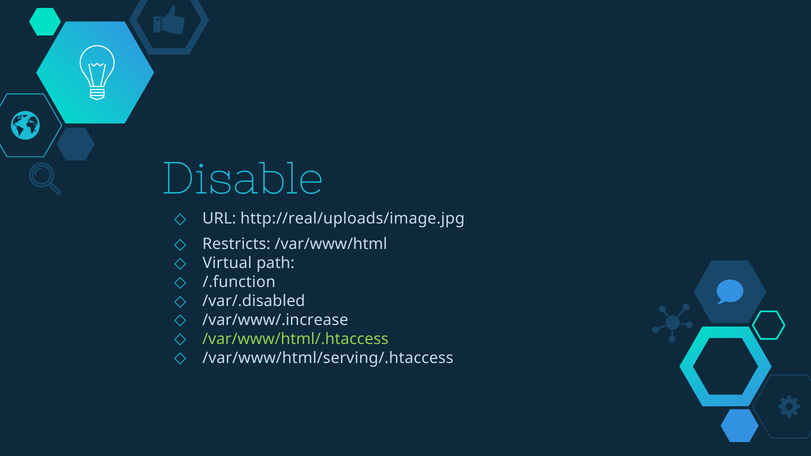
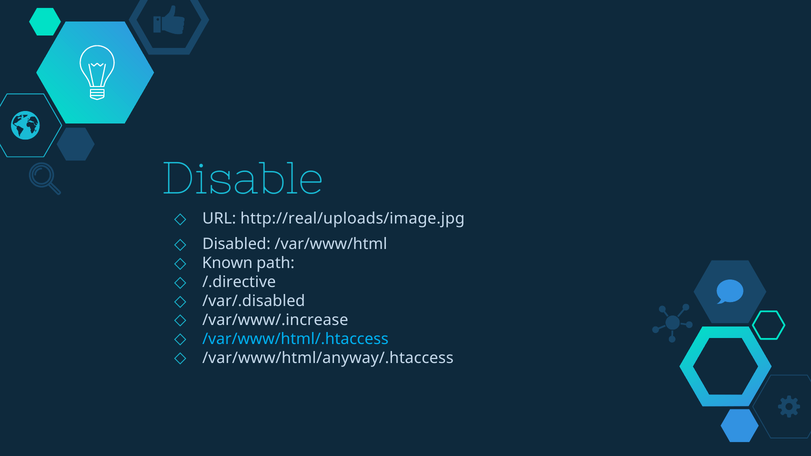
Restricts: Restricts -> Disabled
Virtual: Virtual -> Known
/.function: /.function -> /.directive
/var/www/html/.htaccess colour: light green -> light blue
/var/www/html/serving/.htaccess: /var/www/html/serving/.htaccess -> /var/www/html/anyway/.htaccess
